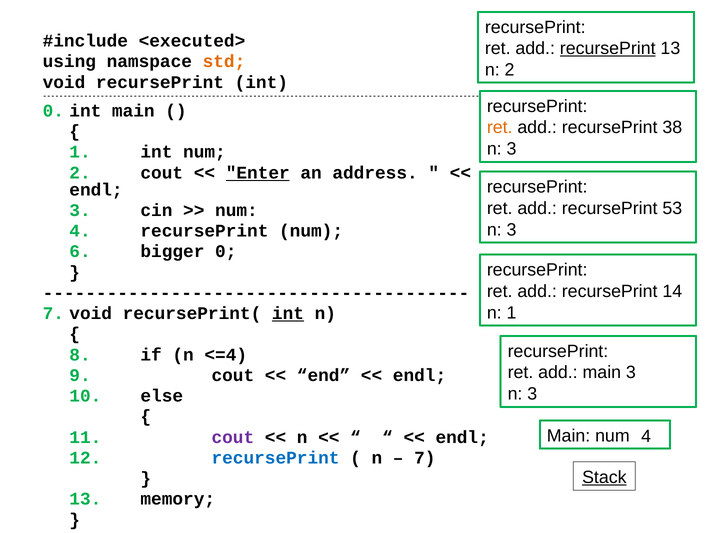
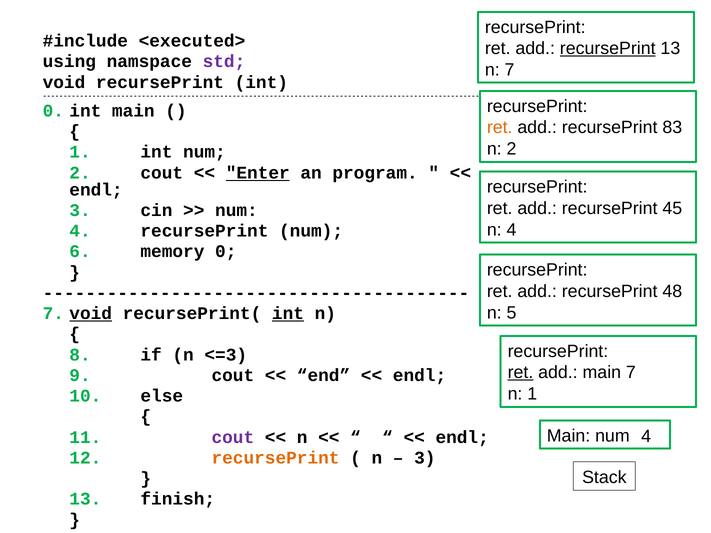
std colour: orange -> purple
n 2: 2 -> 7
38: 38 -> 83
3 at (511, 149): 3 -> 2
address: address -> program
53: 53 -> 45
3 at (511, 230): 3 -> 4
bigger: bigger -> memory
14: 14 -> 48
n 1: 1 -> 5
void at (91, 314) underline: none -> present
<=4: <=4 -> <=3
ret at (520, 373) underline: none -> present
main 3: 3 -> 7
3 at (532, 394): 3 -> 1
recursePrint at (276, 458) colour: blue -> orange
7 at (425, 458): 7 -> 3
Stack underline: present -> none
memory: memory -> finish
